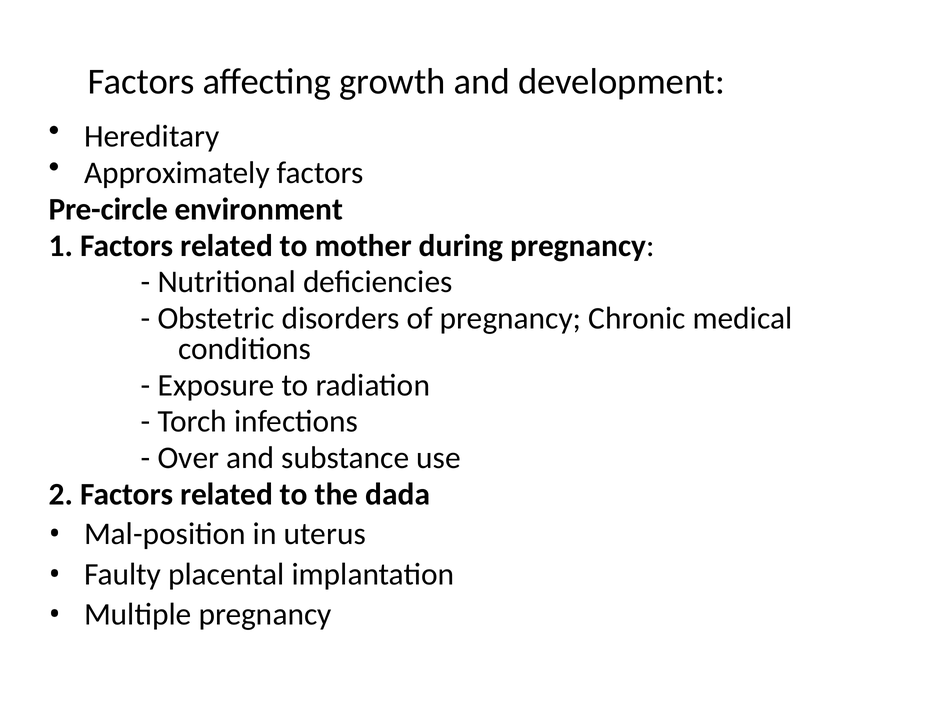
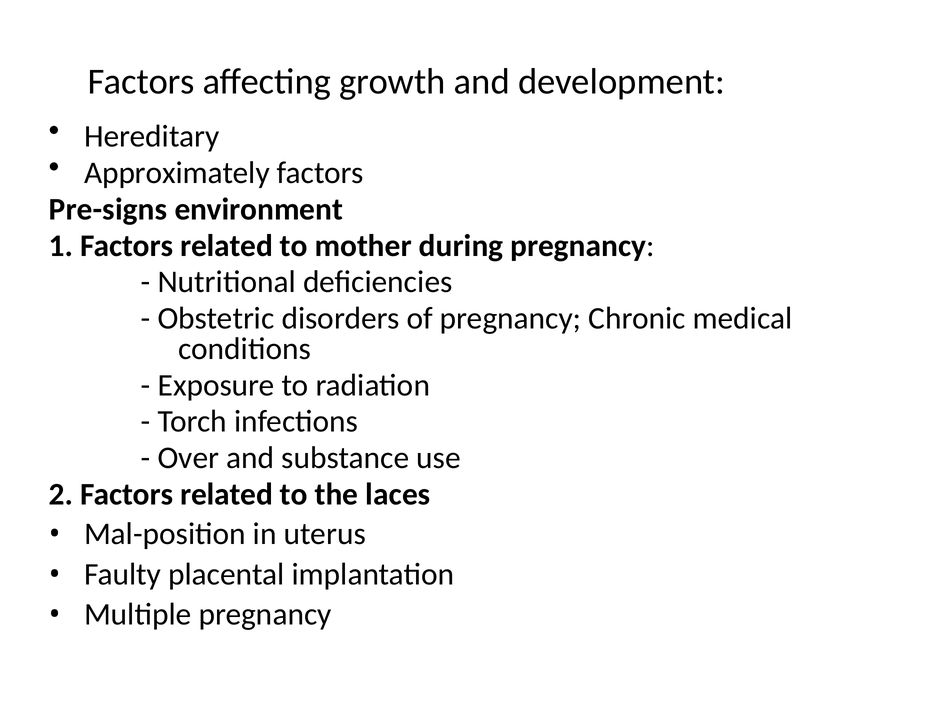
Pre-circle: Pre-circle -> Pre-signs
dada: dada -> laces
